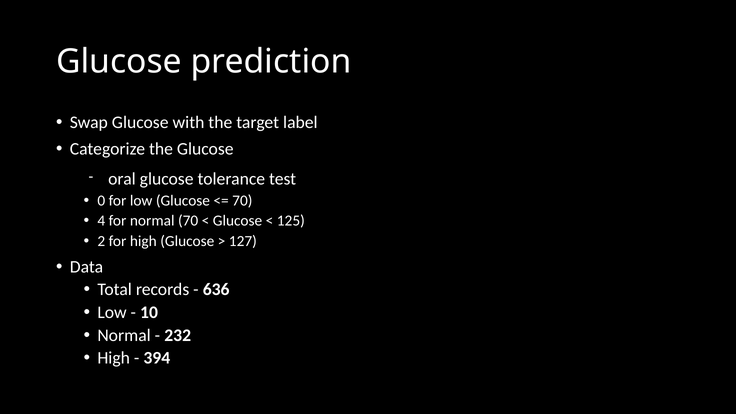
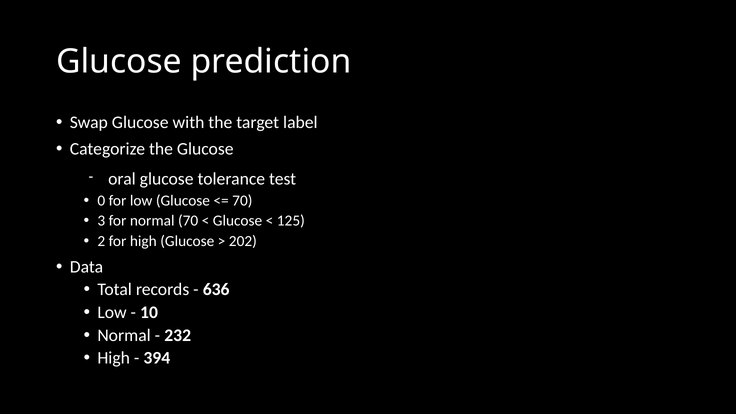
4: 4 -> 3
127: 127 -> 202
